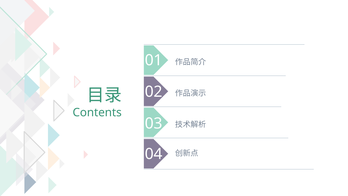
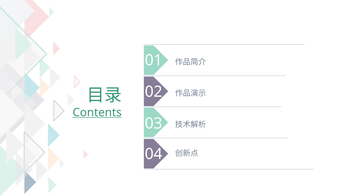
Contents underline: none -> present
